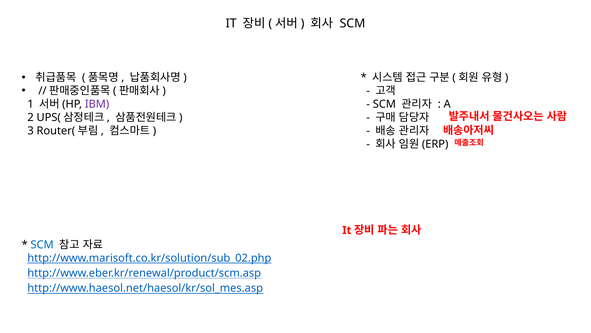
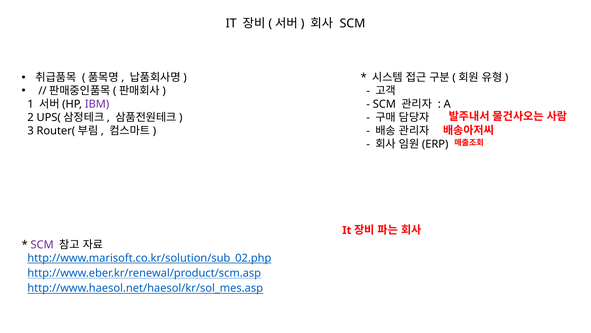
SCM at (42, 244) colour: blue -> purple
